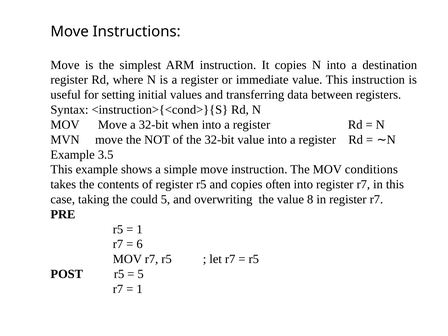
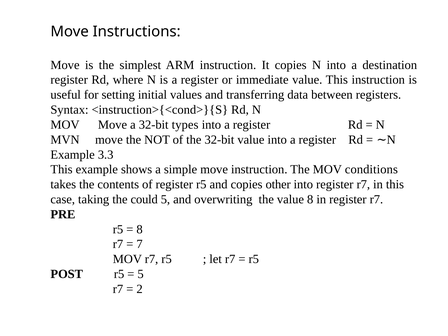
when: when -> types
3.5: 3.5 -> 3.3
often: often -> other
1 at (140, 229): 1 -> 8
6: 6 -> 7
1 at (140, 289): 1 -> 2
